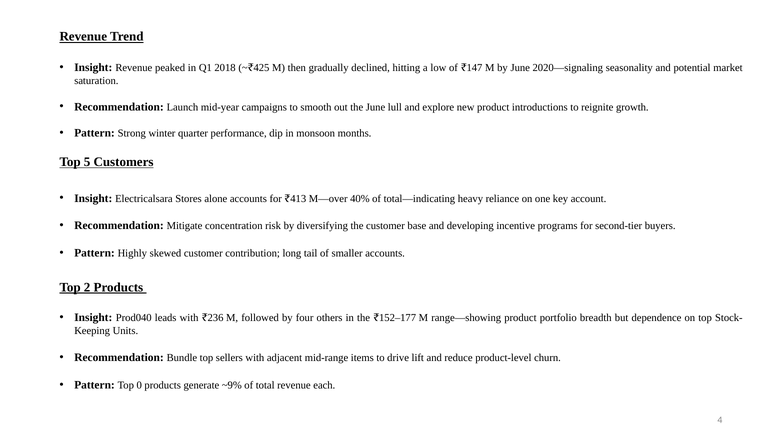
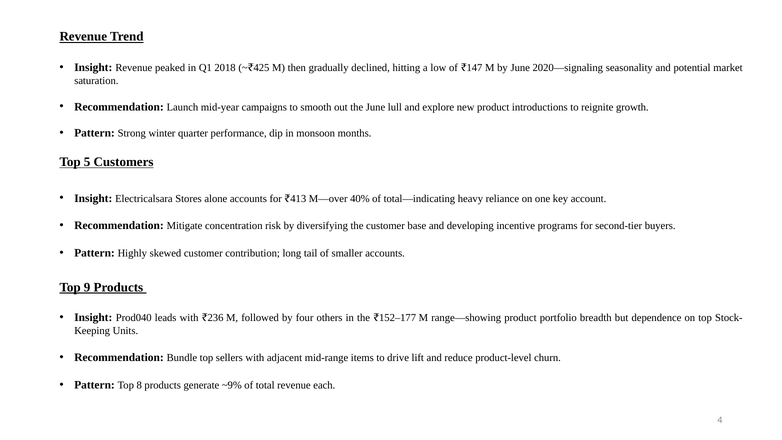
2: 2 -> 9
0: 0 -> 8
